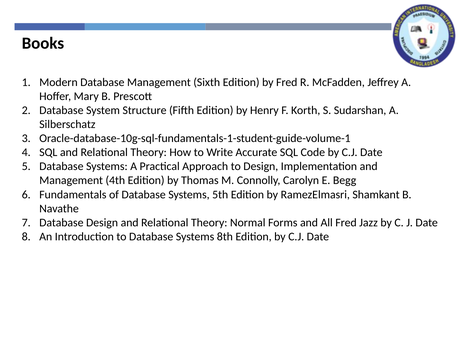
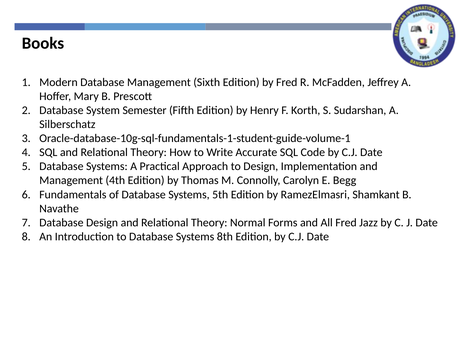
Structure: Structure -> Semester
